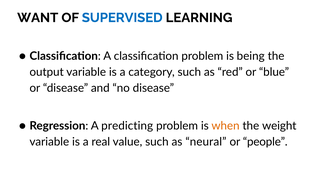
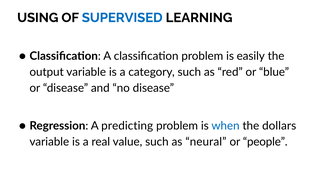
WANT: WANT -> USING
being: being -> easily
when colour: orange -> blue
weight: weight -> dollars
